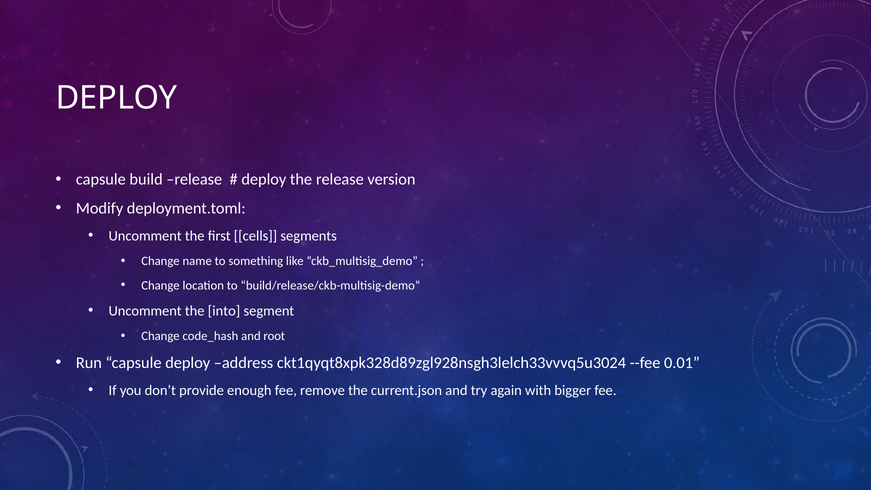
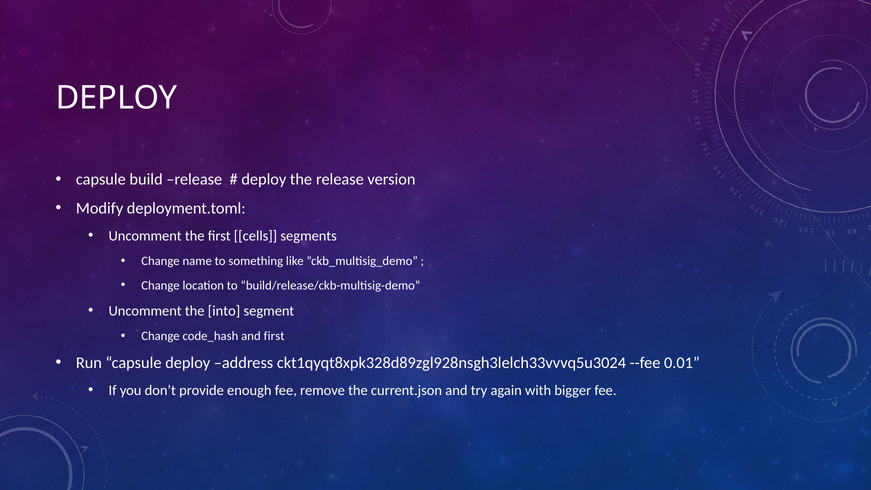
and root: root -> first
